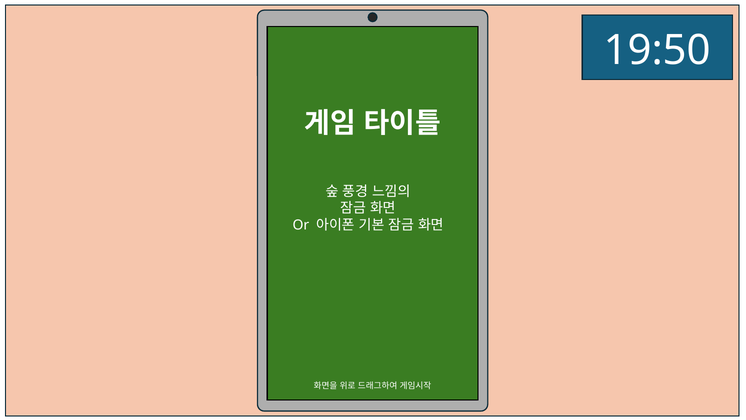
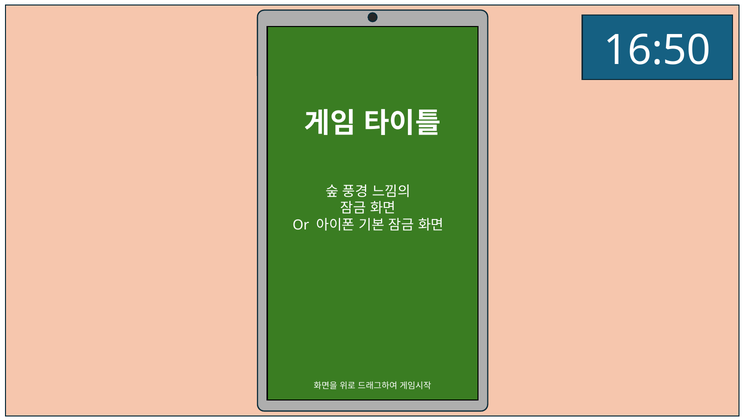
19:50: 19:50 -> 16:50
